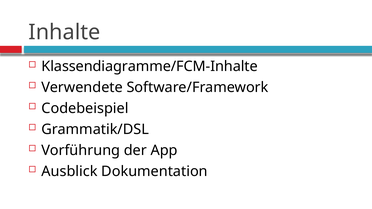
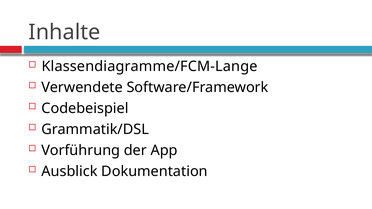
Klassendiagramme/FCM-Inhalte: Klassendiagramme/FCM-Inhalte -> Klassendiagramme/FCM-Lange
